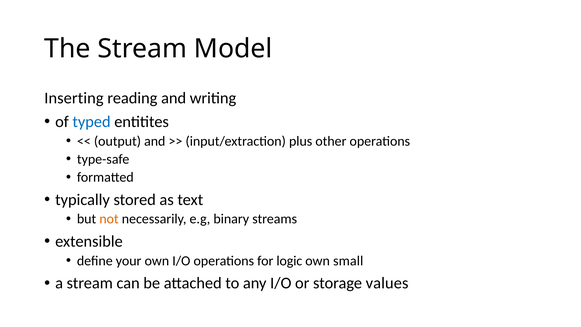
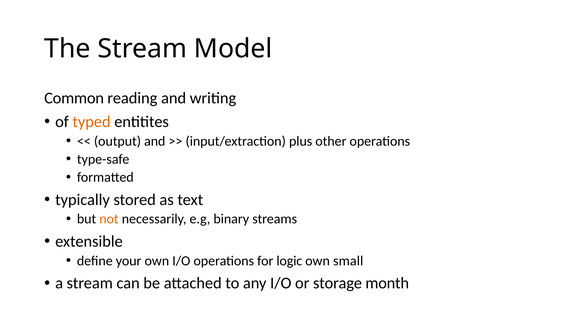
Inserting: Inserting -> Common
typed colour: blue -> orange
values: values -> month
